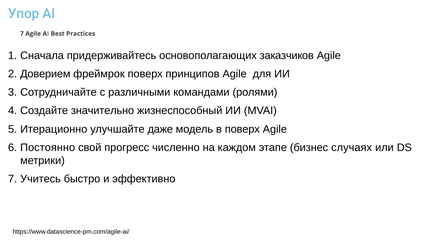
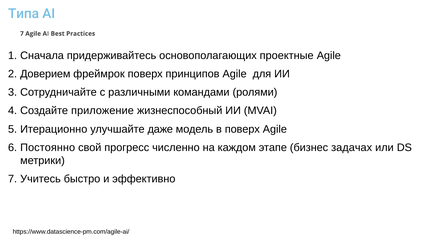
Упор: Упор -> Типа
заказчиков: заказчиков -> проектные
значительно: значительно -> приложение
случаях: случаях -> задачах
